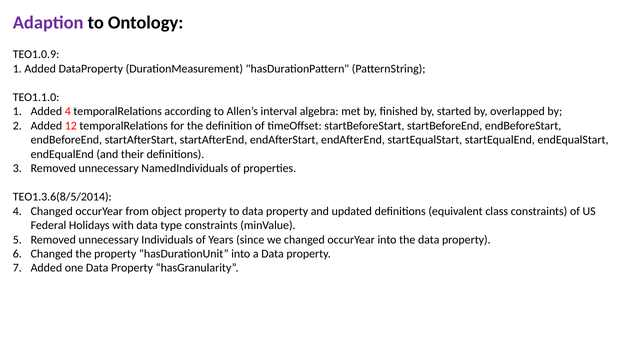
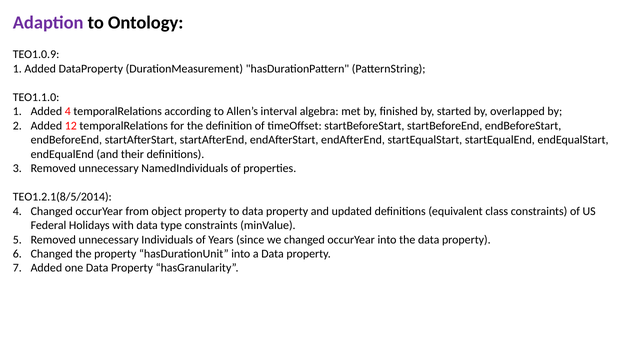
TEO1.3.6(8/5/2014: TEO1.3.6(8/5/2014 -> TEO1.2.1(8/5/2014
